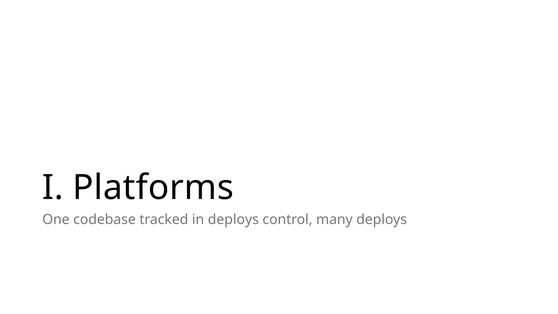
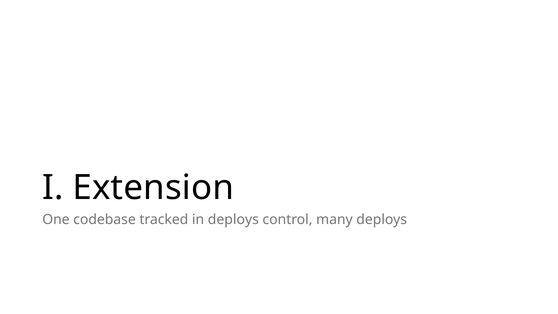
Platforms: Platforms -> Extension
